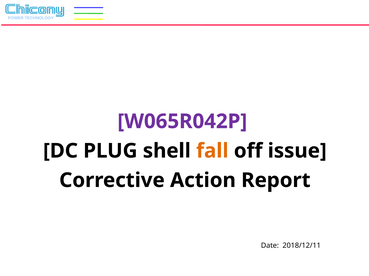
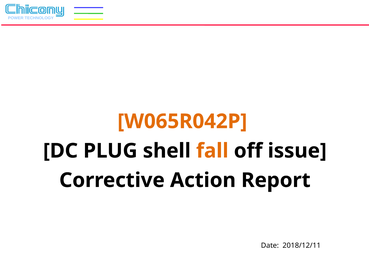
W065R042P colour: purple -> orange
